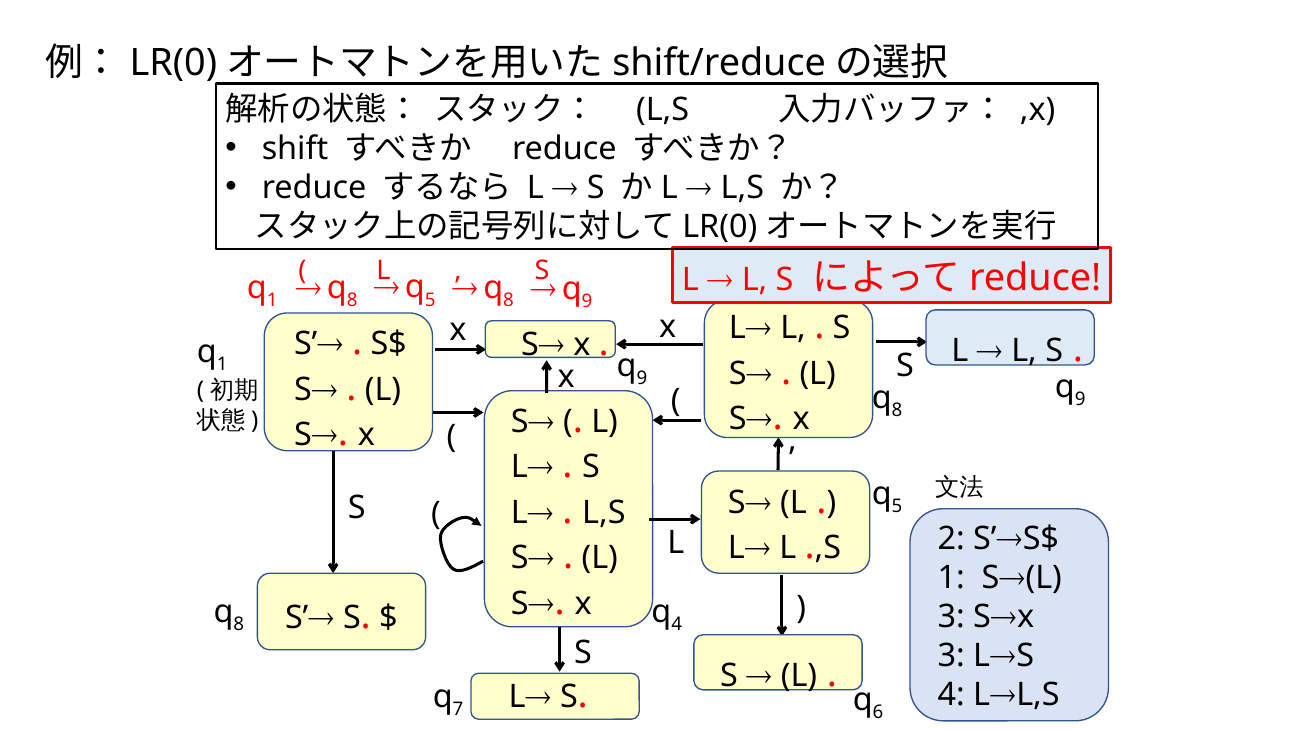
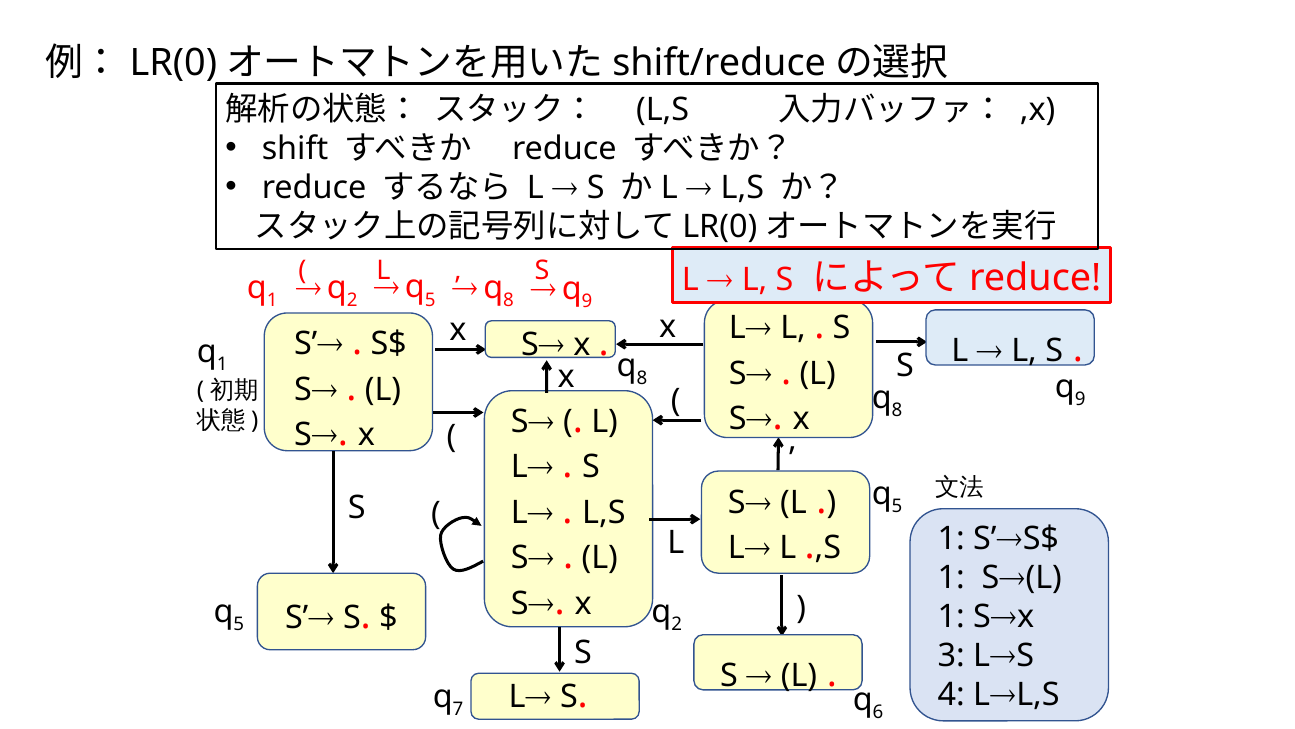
8 at (352, 300): 8 -> 2
9 at (642, 378): 9 -> 8
2 at (951, 539): 2 -> 1
8 at (239, 624): 8 -> 5
4 at (677, 624): 4 -> 2
3 at (951, 617): 3 -> 1
